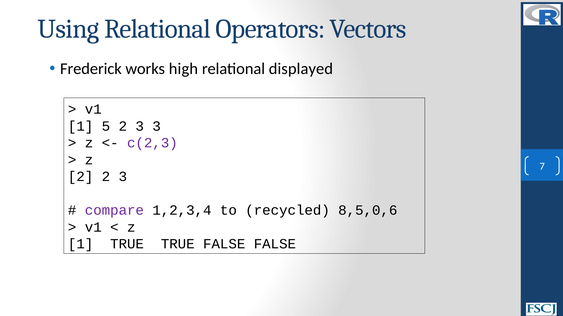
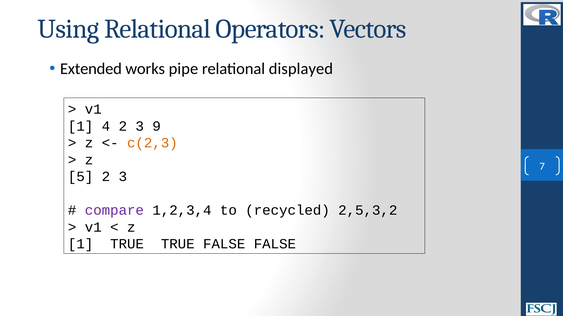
Frederick: Frederick -> Extended
high: high -> pipe
5: 5 -> 4
3 3: 3 -> 9
c(2,3 colour: purple -> orange
2 at (81, 177): 2 -> 5
8,5,0,6: 8,5,0,6 -> 2,5,3,2
